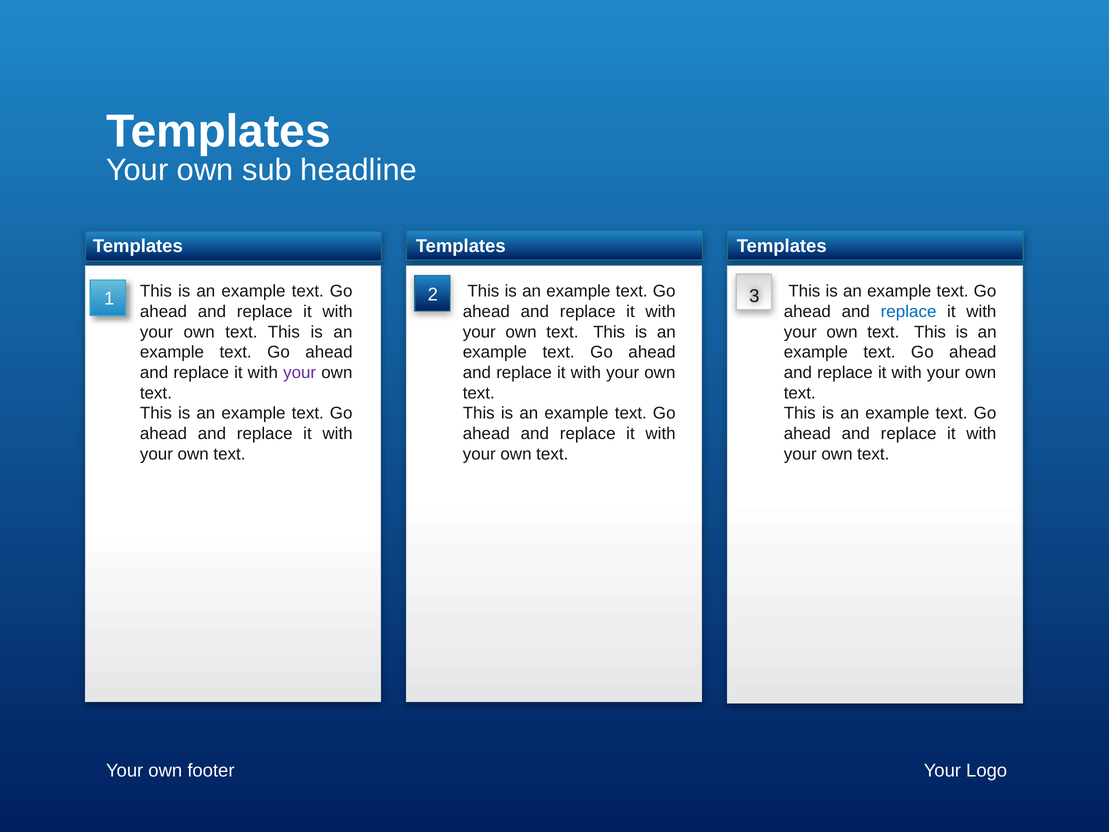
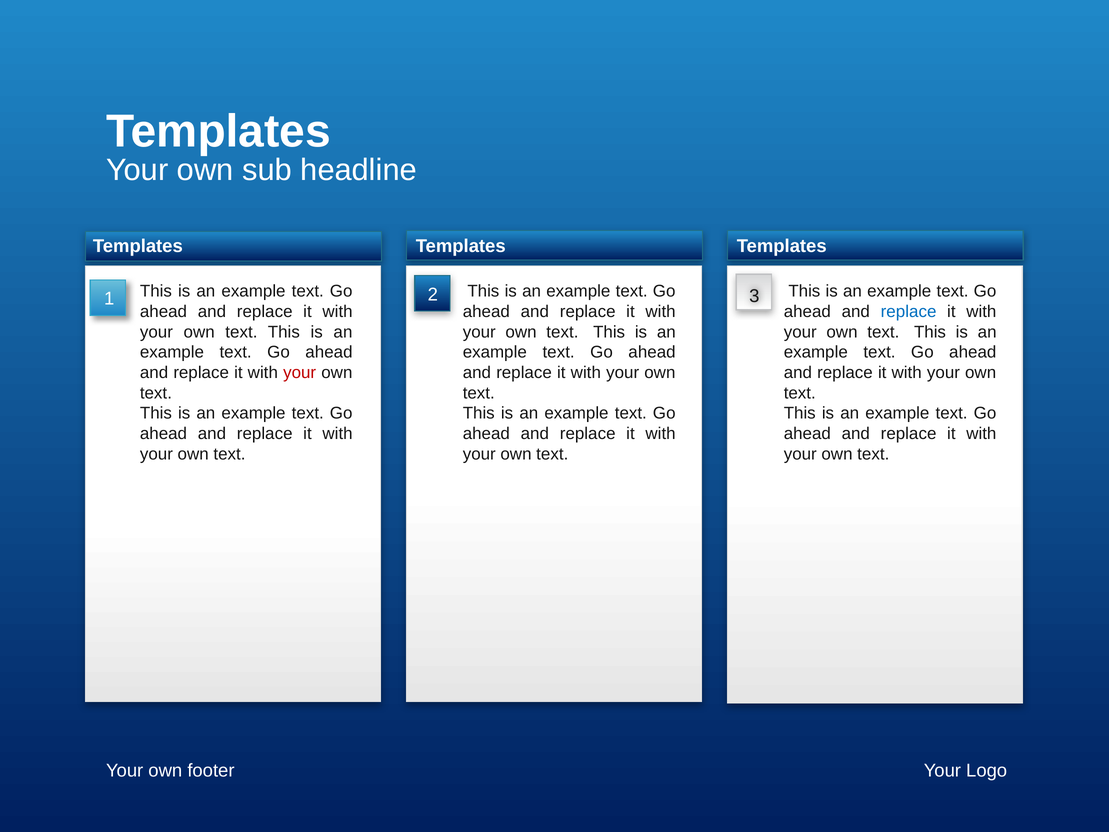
your at (300, 373) colour: purple -> red
